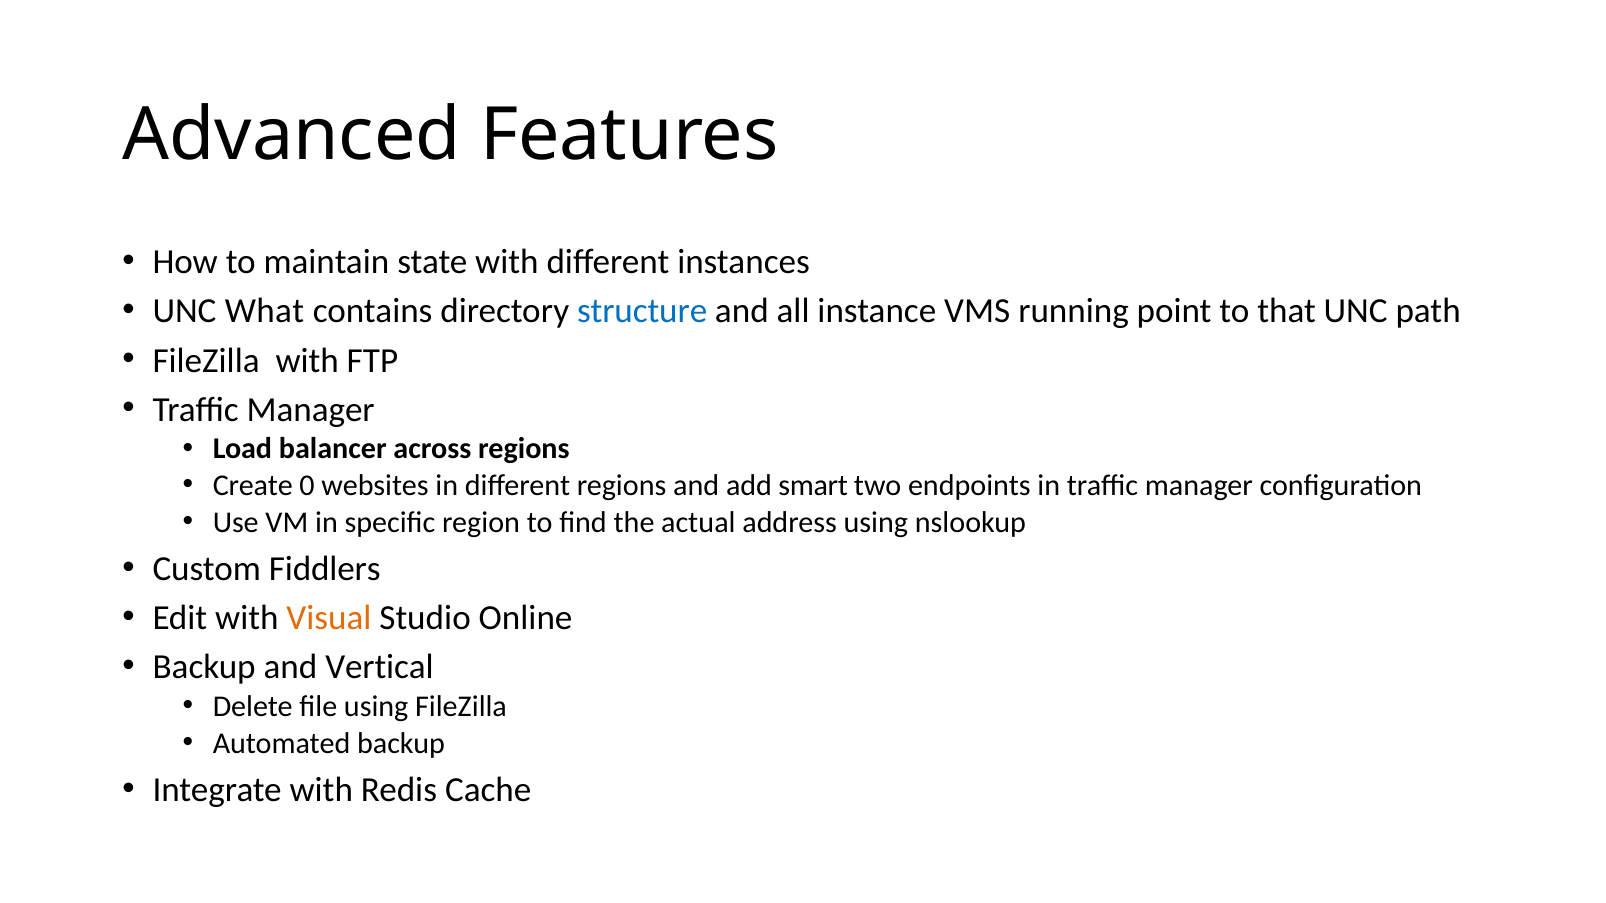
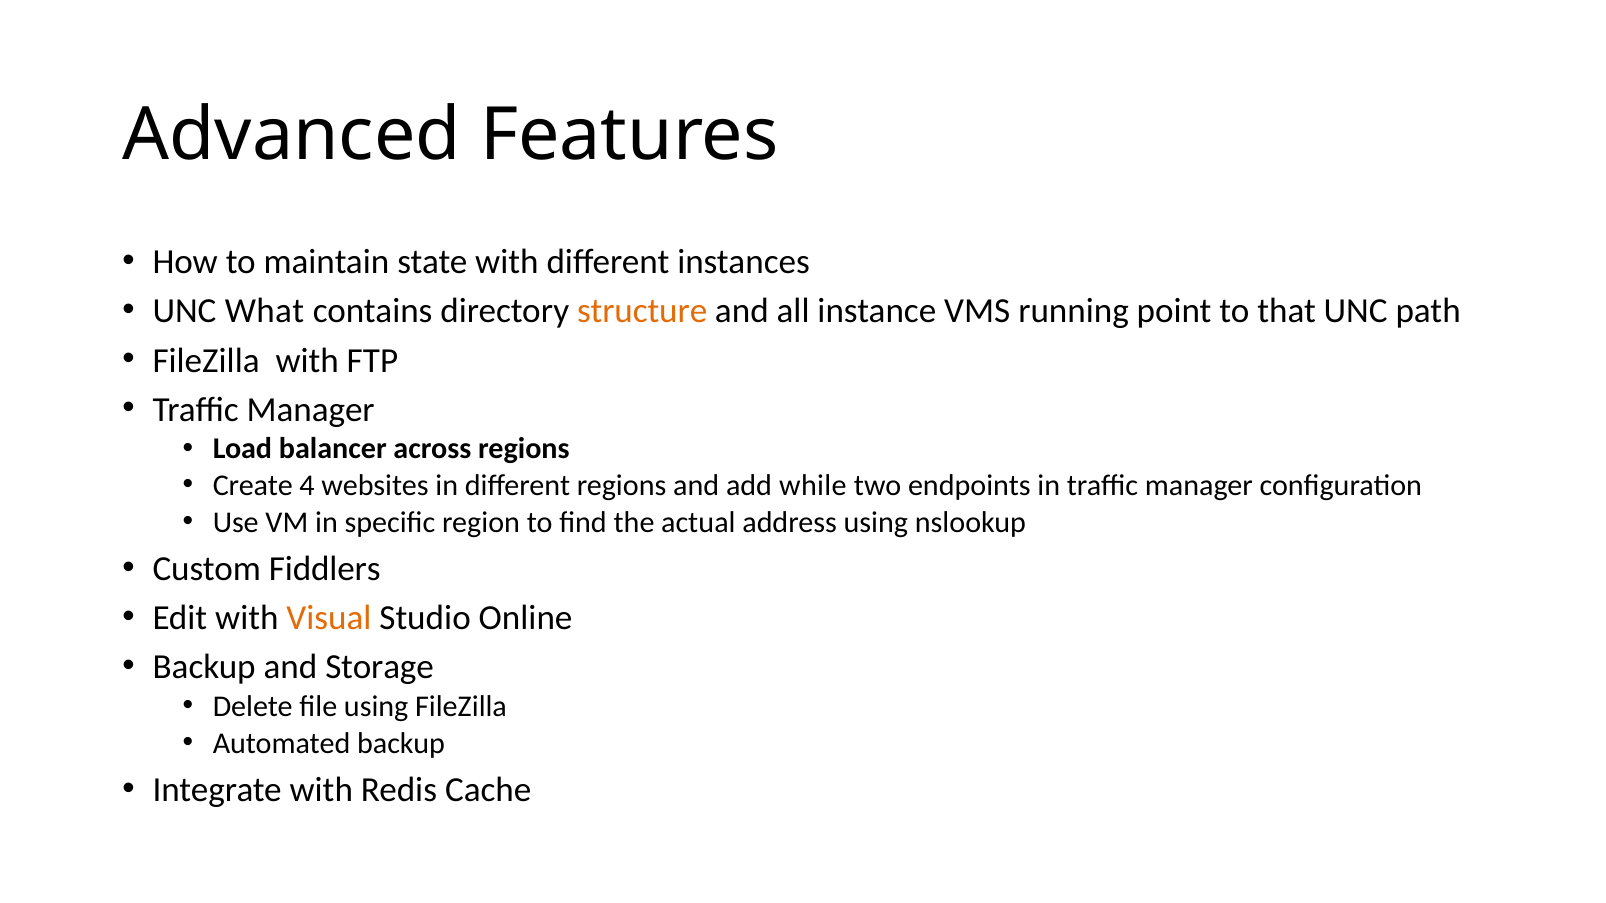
structure colour: blue -> orange
0: 0 -> 4
smart: smart -> while
Vertical: Vertical -> Storage
